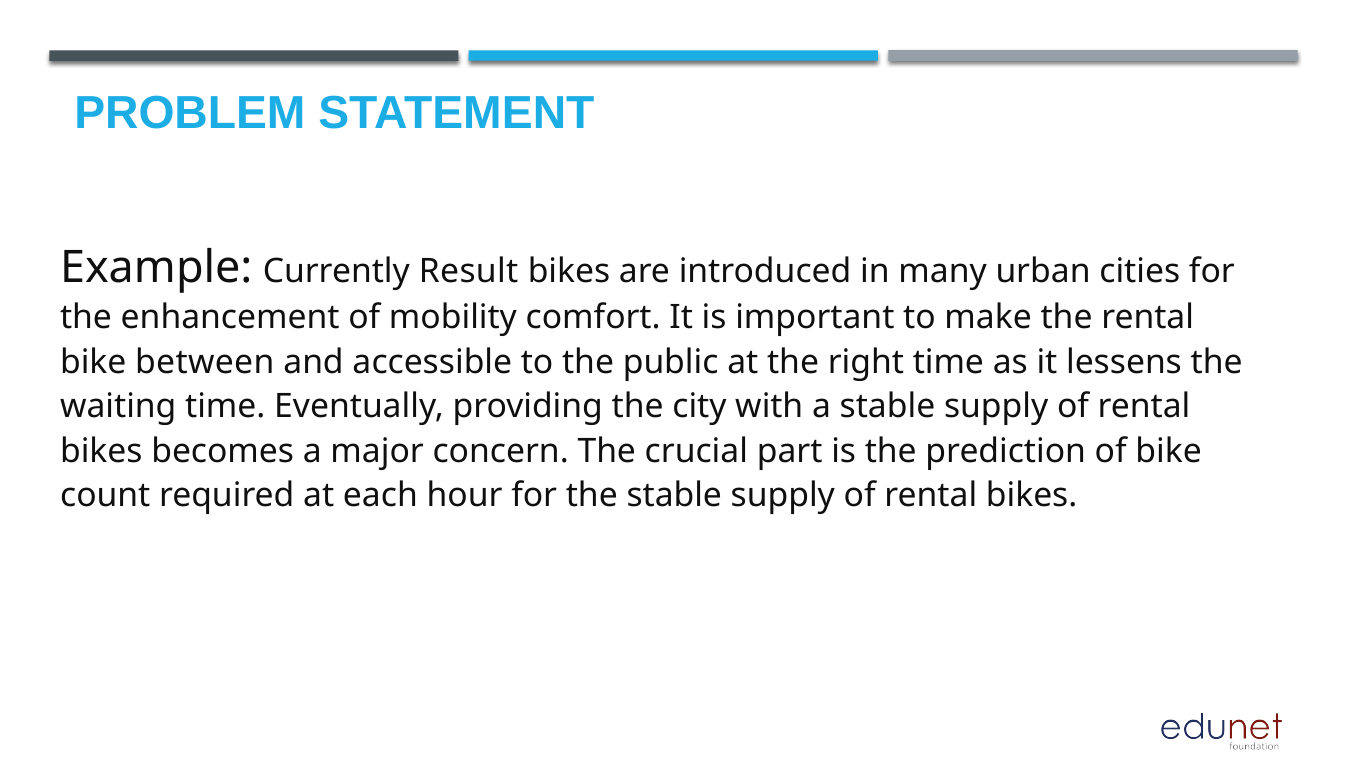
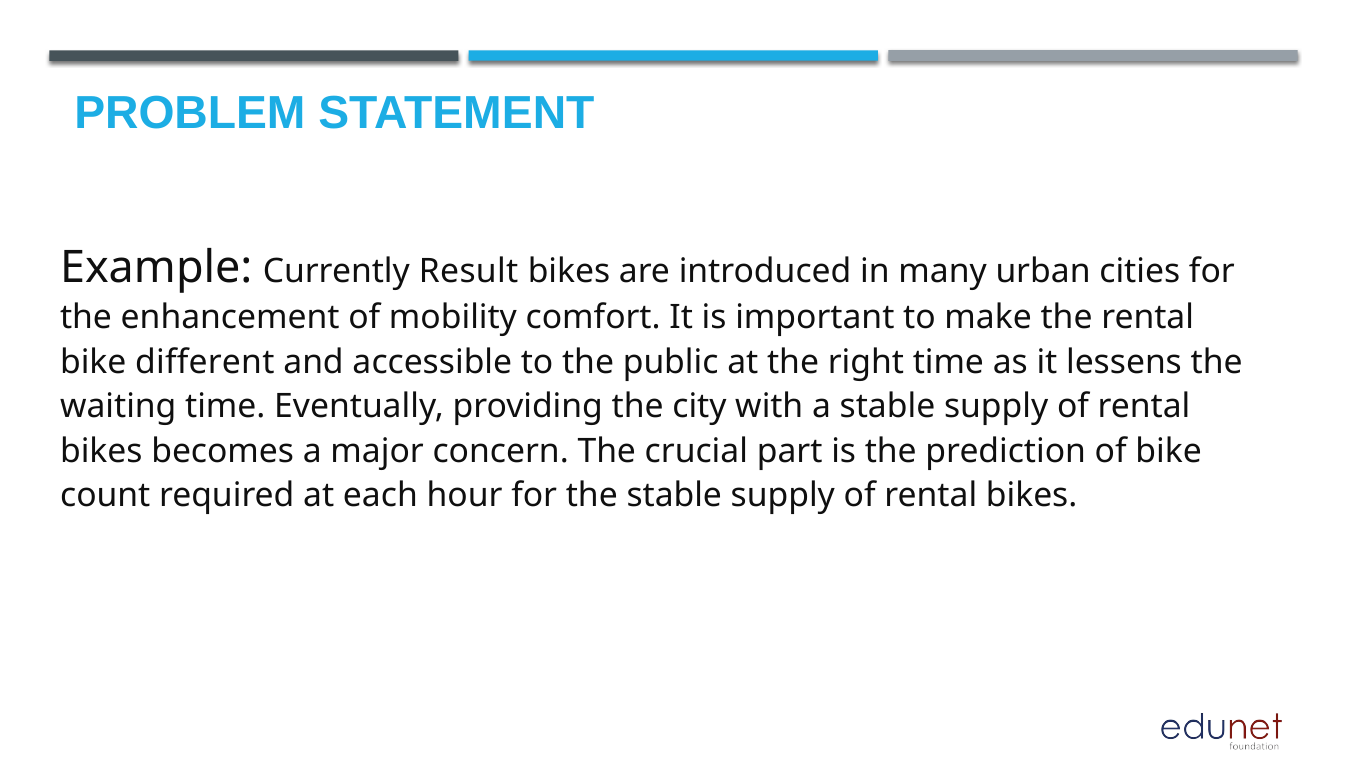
between: between -> different
